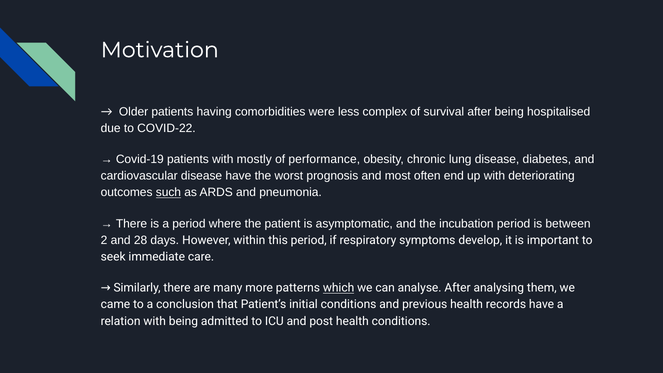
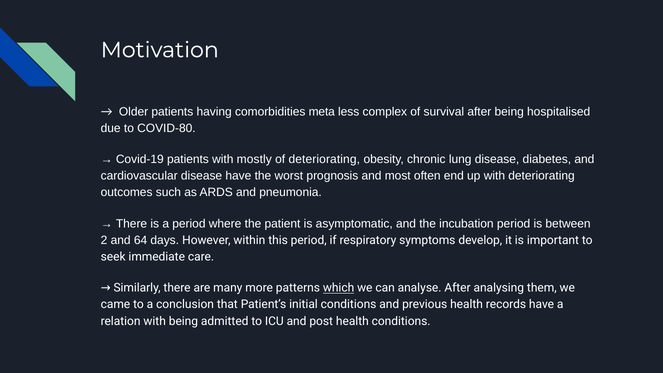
were: were -> meta
COVID-22: COVID-22 -> COVID-80
of performance: performance -> deteriorating
such underline: present -> none
28: 28 -> 64
